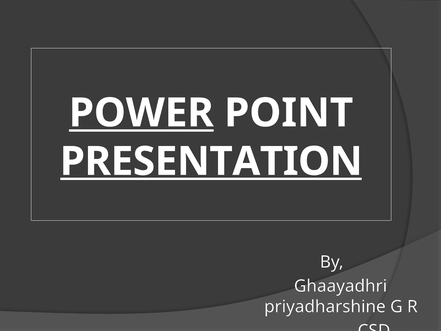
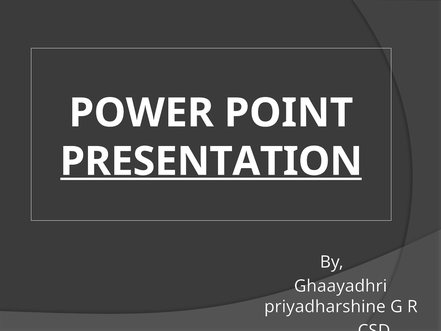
POWER underline: present -> none
